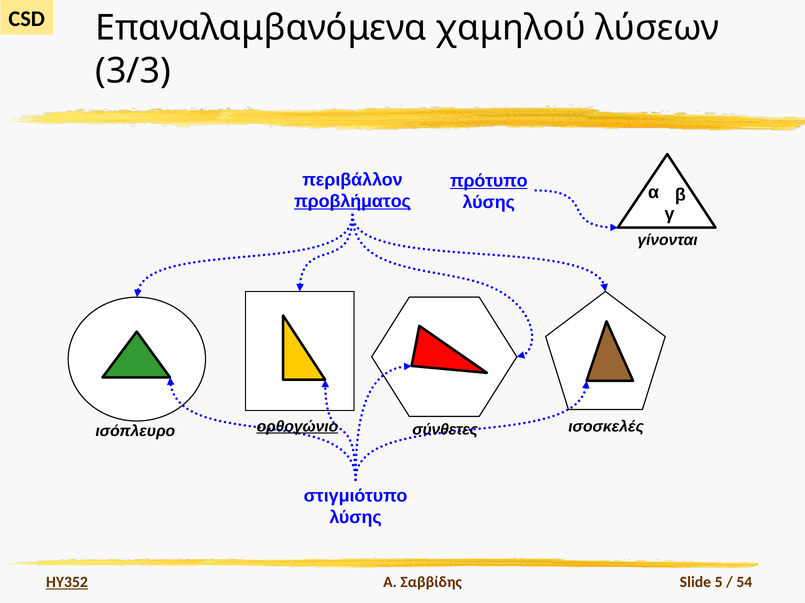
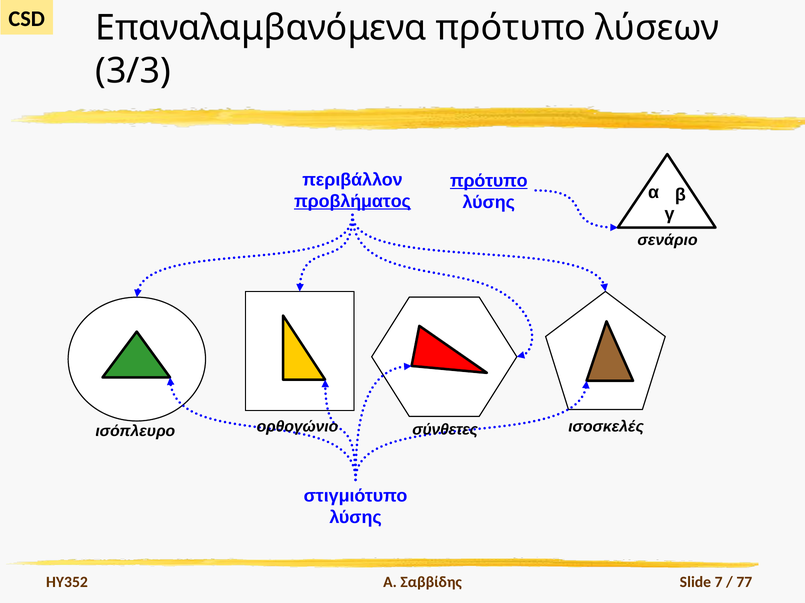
Επαναλαμβανόμενα χαμηλού: χαμηλού -> πρότυπο
γίνονται: γίνονται -> σενάριο
ορθογώνιο underline: present -> none
HY352 underline: present -> none
5: 5 -> 7
54: 54 -> 77
